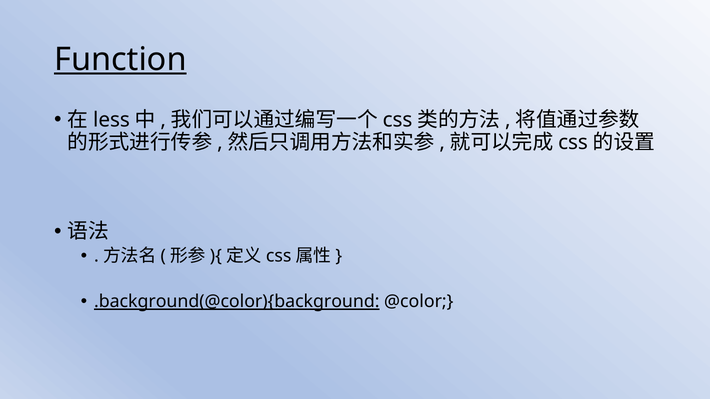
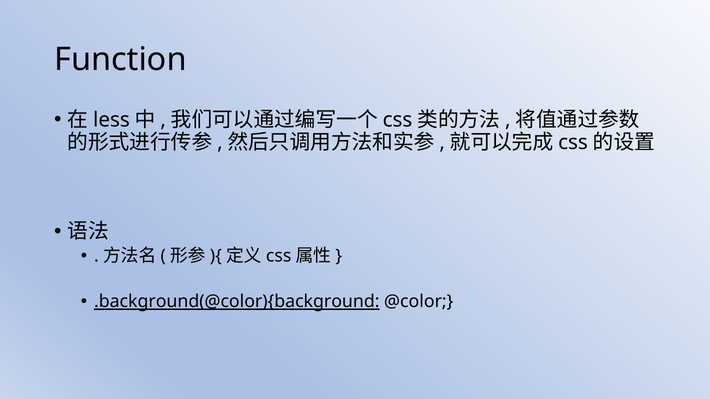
Function underline: present -> none
